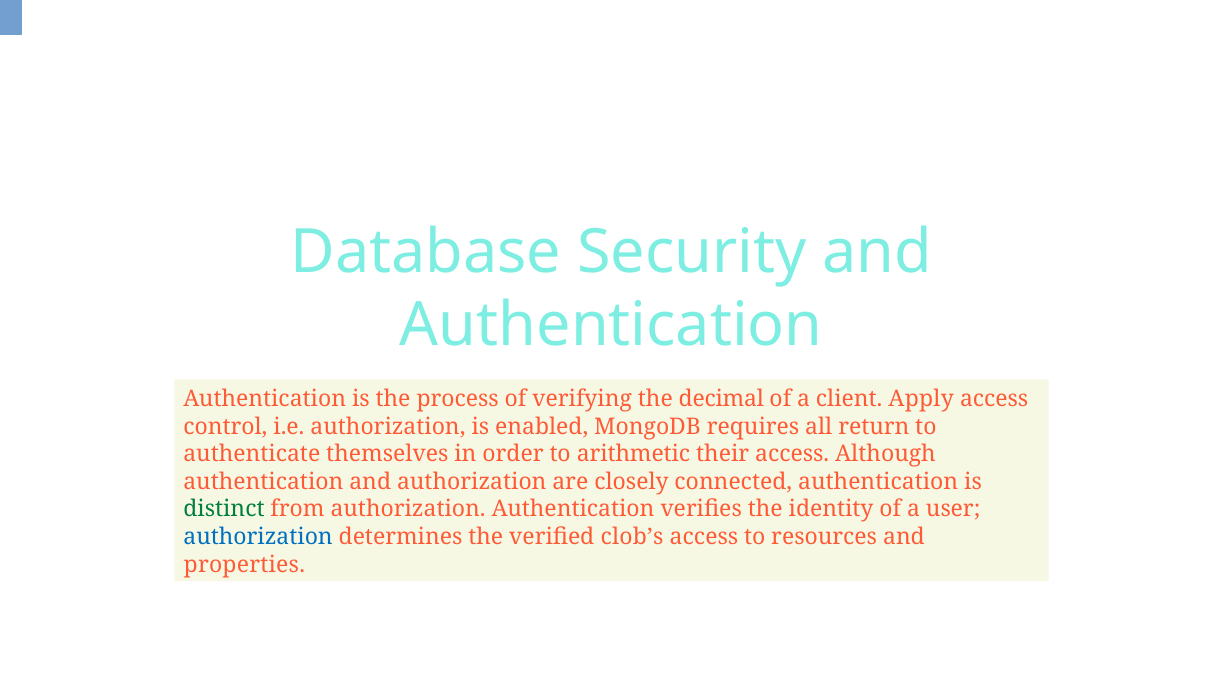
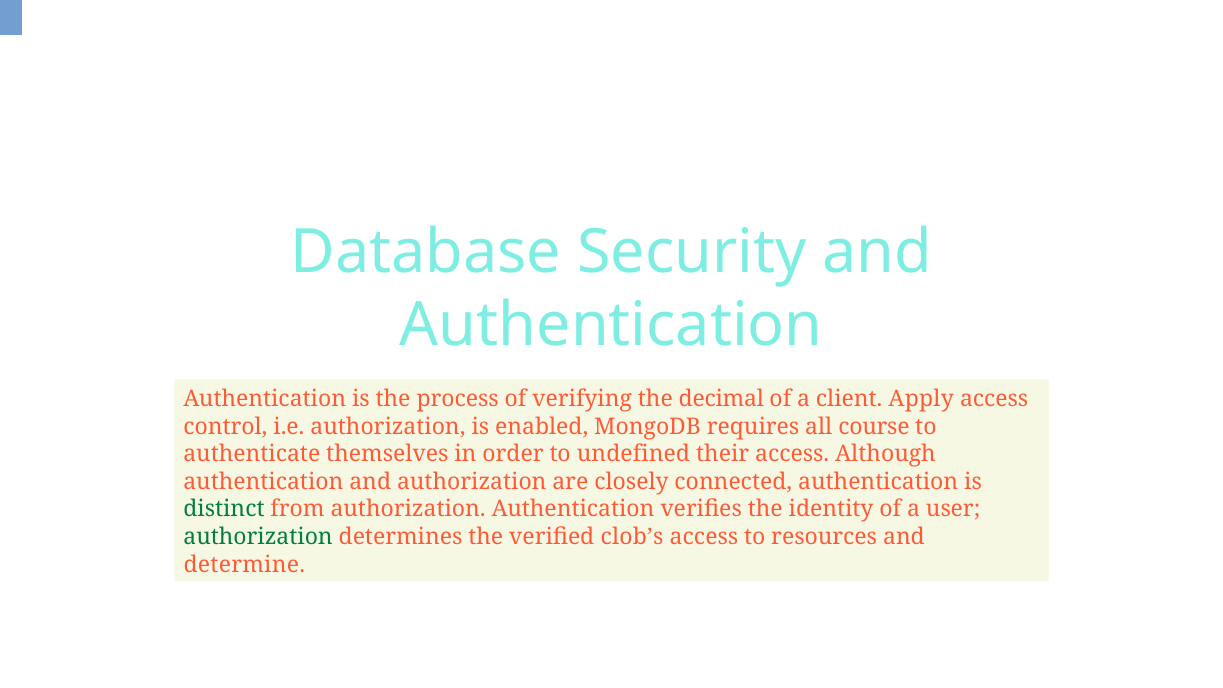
return: return -> course
arithmetic: arithmetic -> undefined
authorization at (258, 537) colour: blue -> green
properties: properties -> determine
